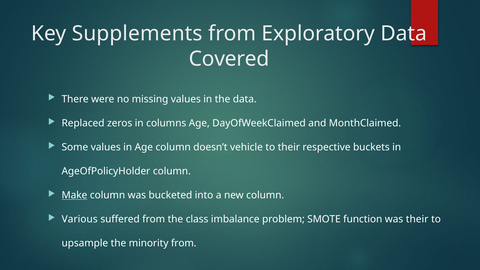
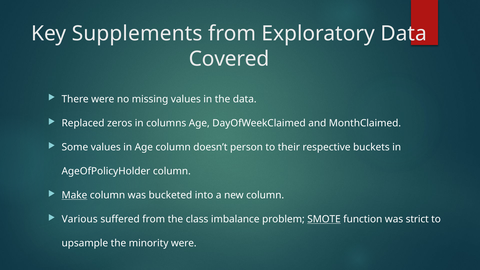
vehicle: vehicle -> person
SMOTE underline: none -> present
was their: their -> strict
minority from: from -> were
